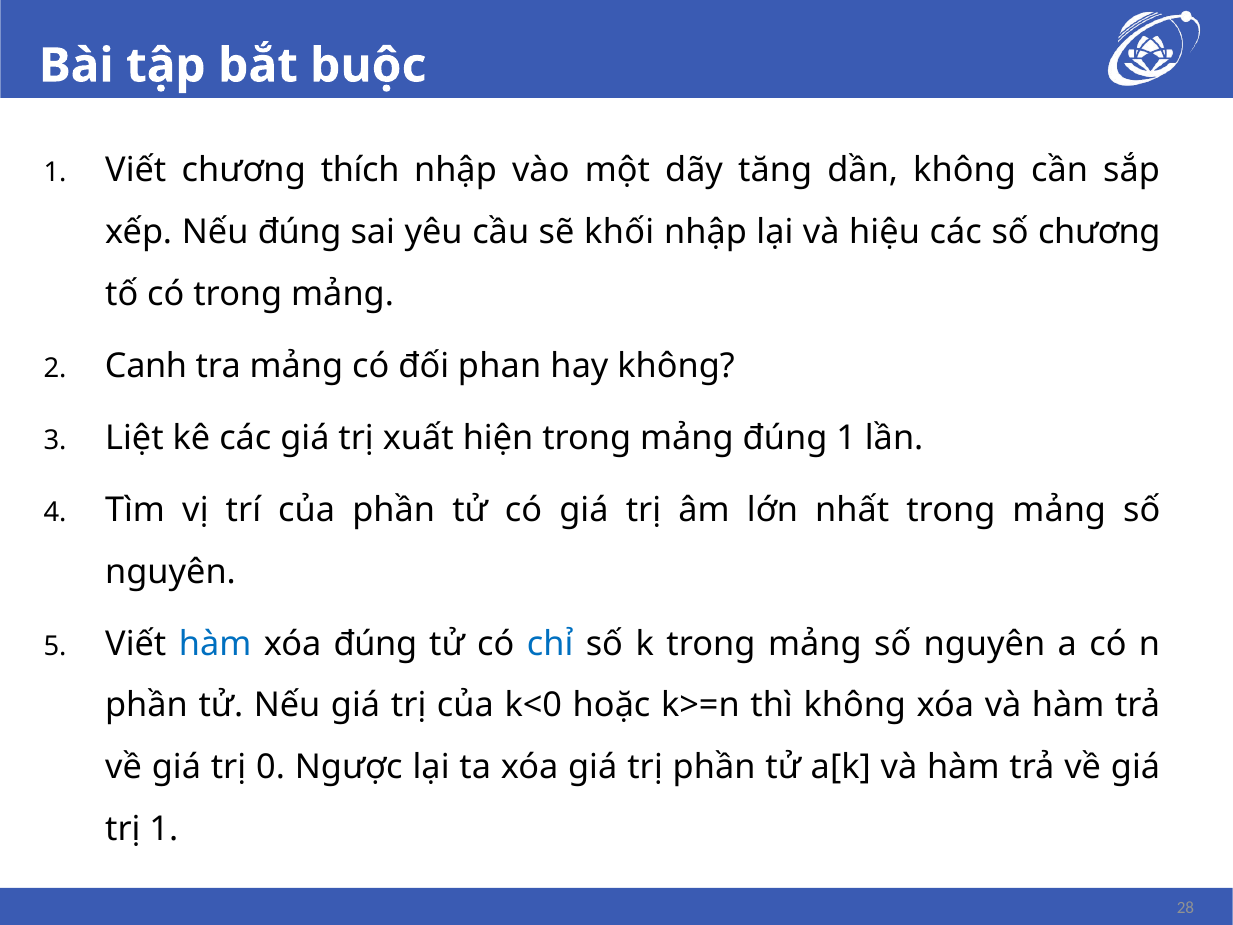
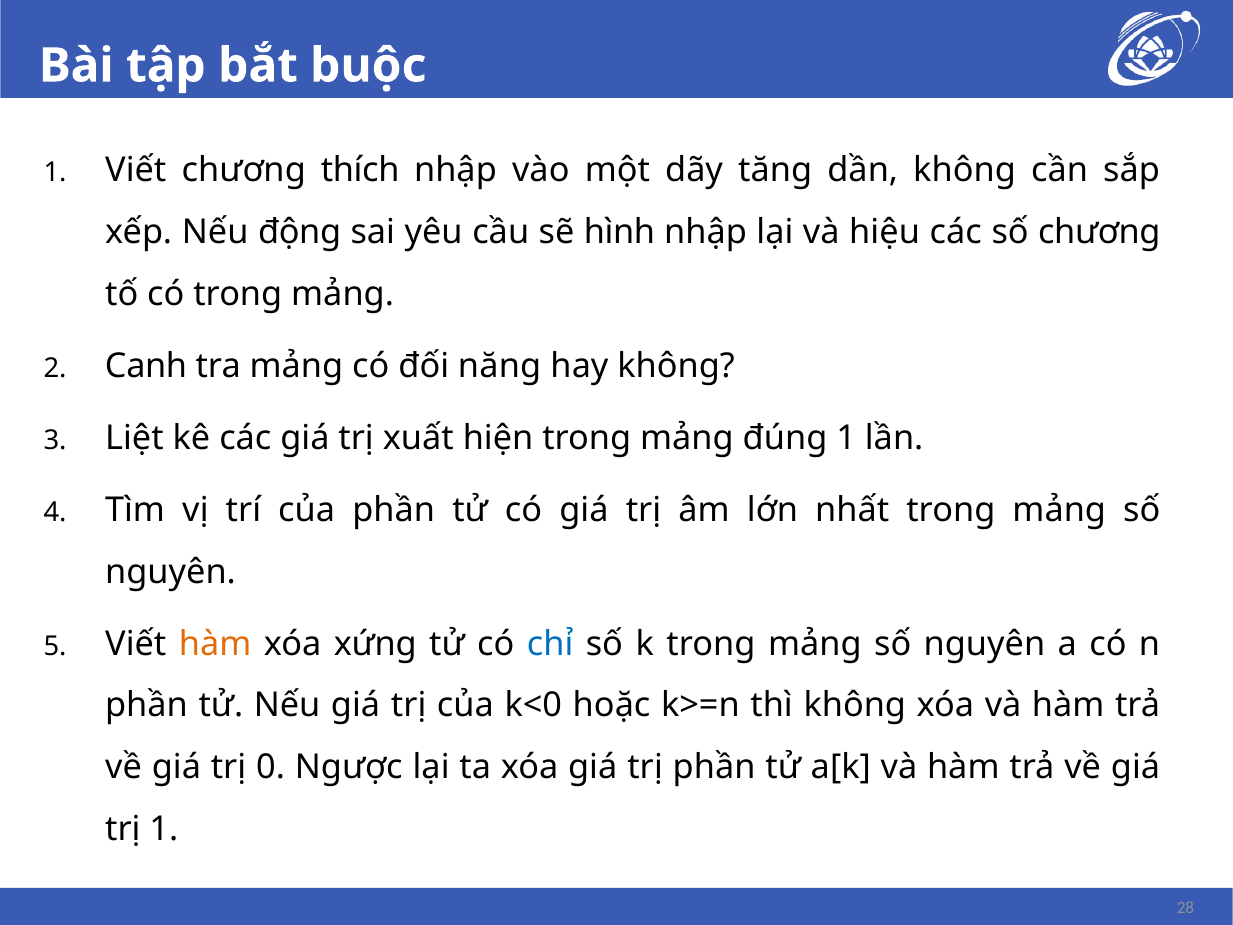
Nếu đúng: đúng -> động
khối: khối -> hình
phan: phan -> năng
hàm at (215, 644) colour: blue -> orange
xóa đúng: đúng -> xứng
